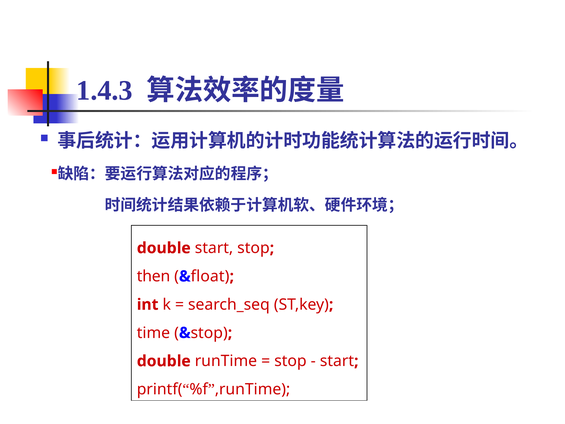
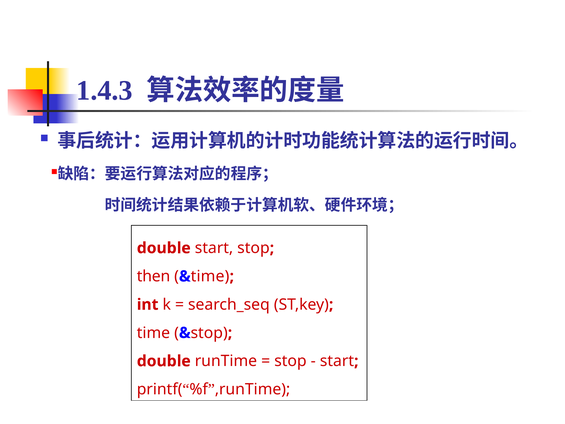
float at (210, 276): float -> time
